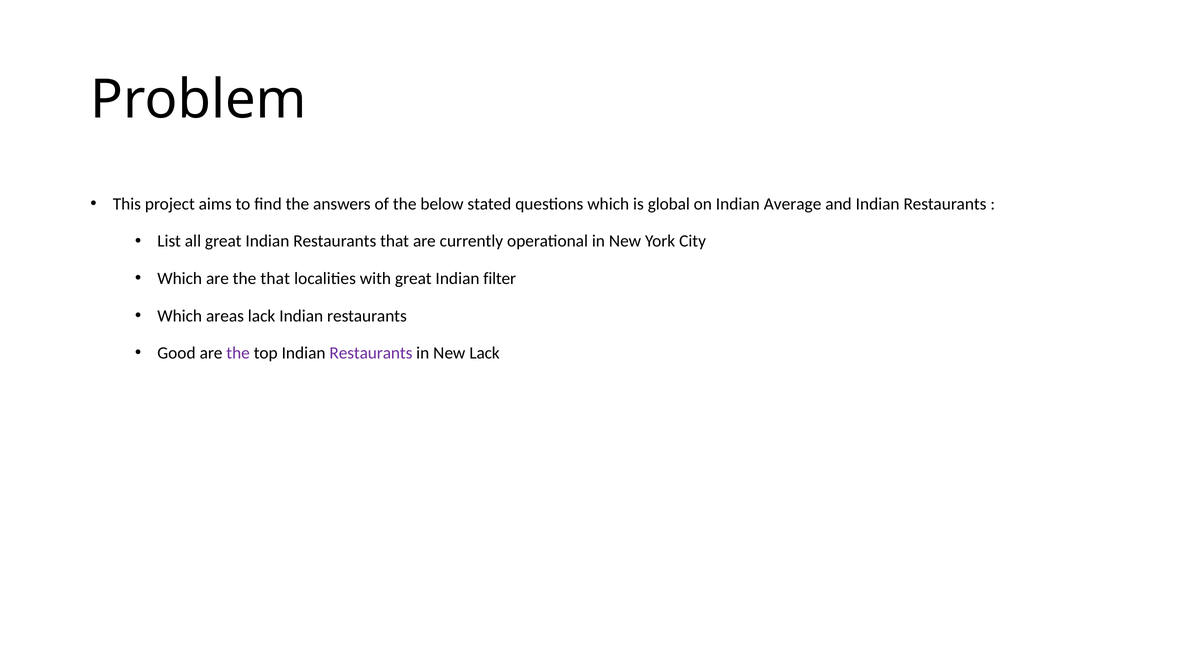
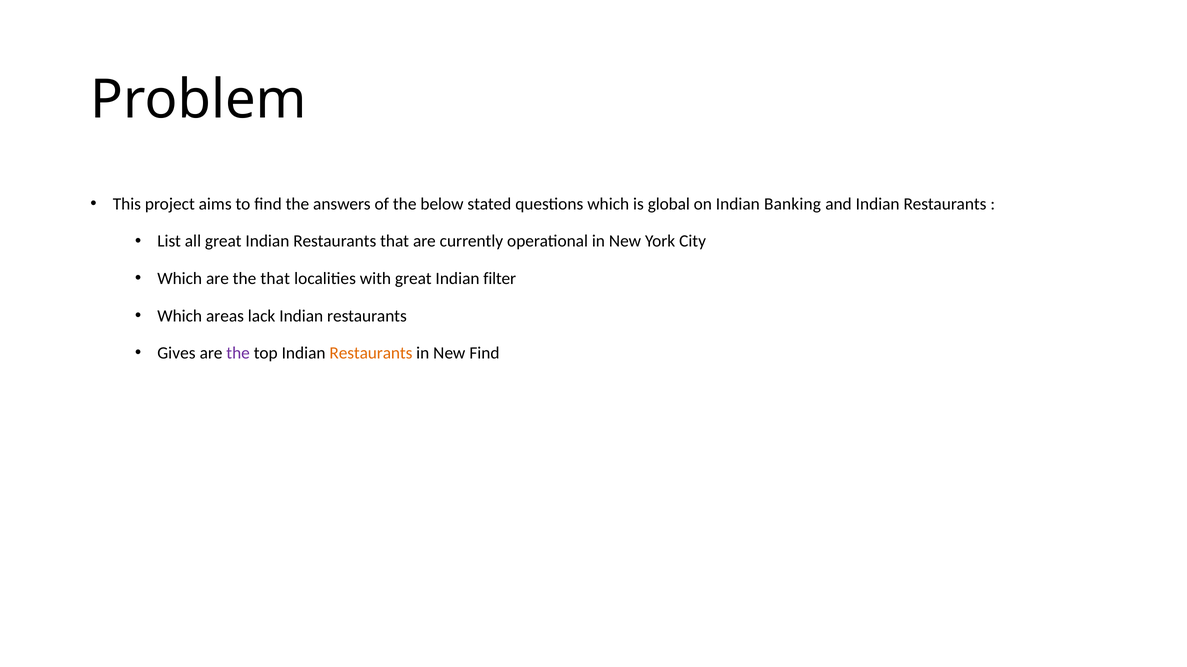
Average: Average -> Banking
Good: Good -> Gives
Restaurants at (371, 353) colour: purple -> orange
New Lack: Lack -> Find
